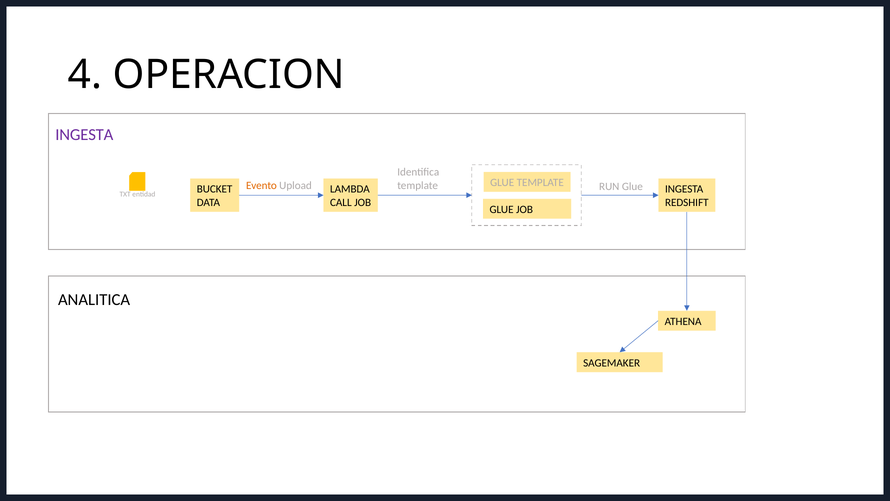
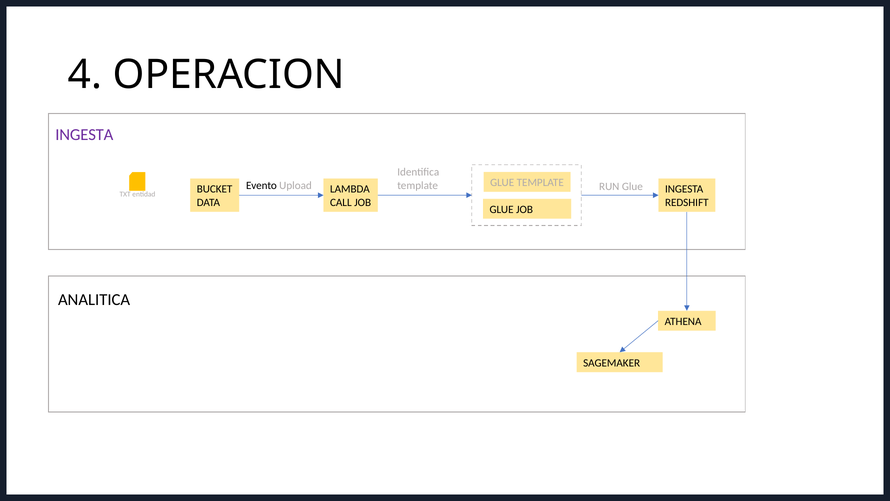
Evento colour: orange -> black
